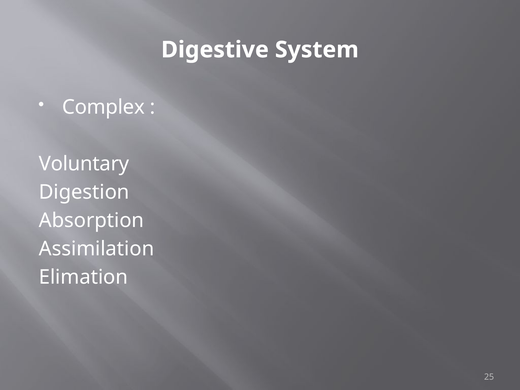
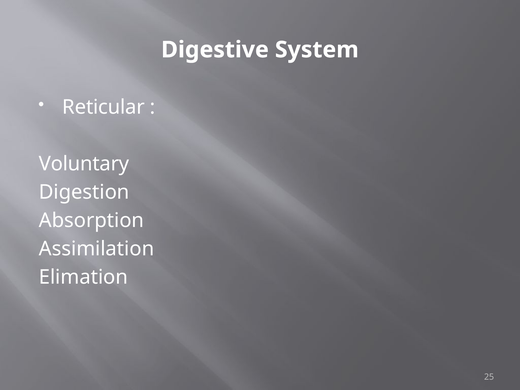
Complex: Complex -> Reticular
